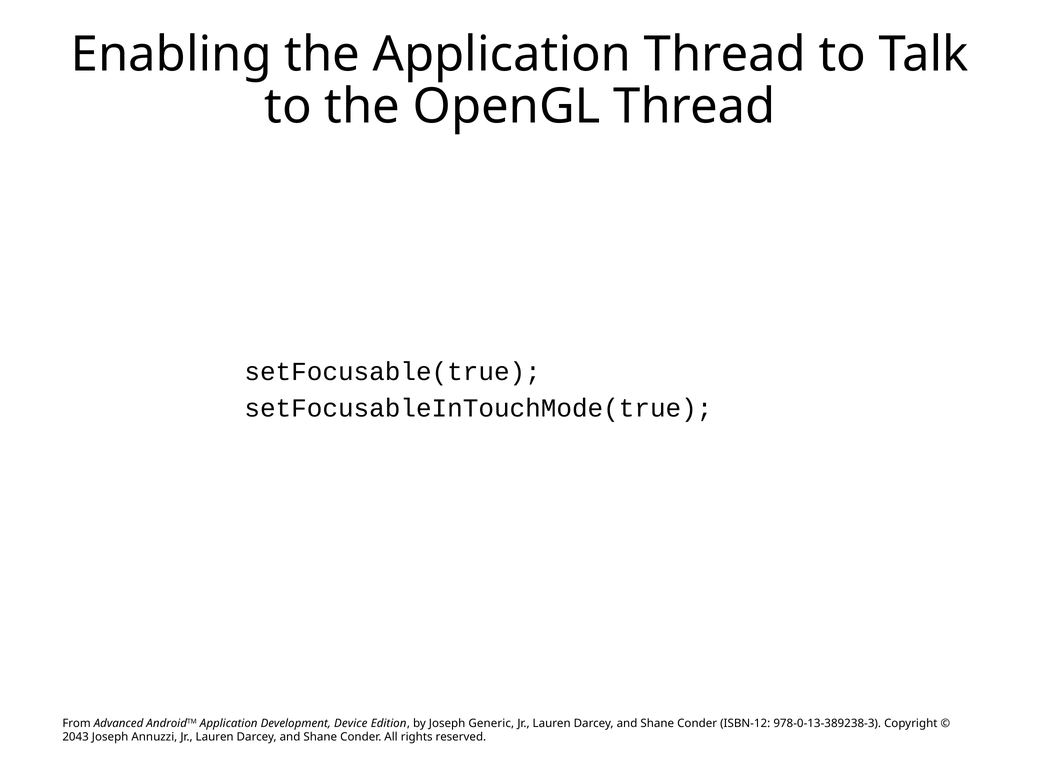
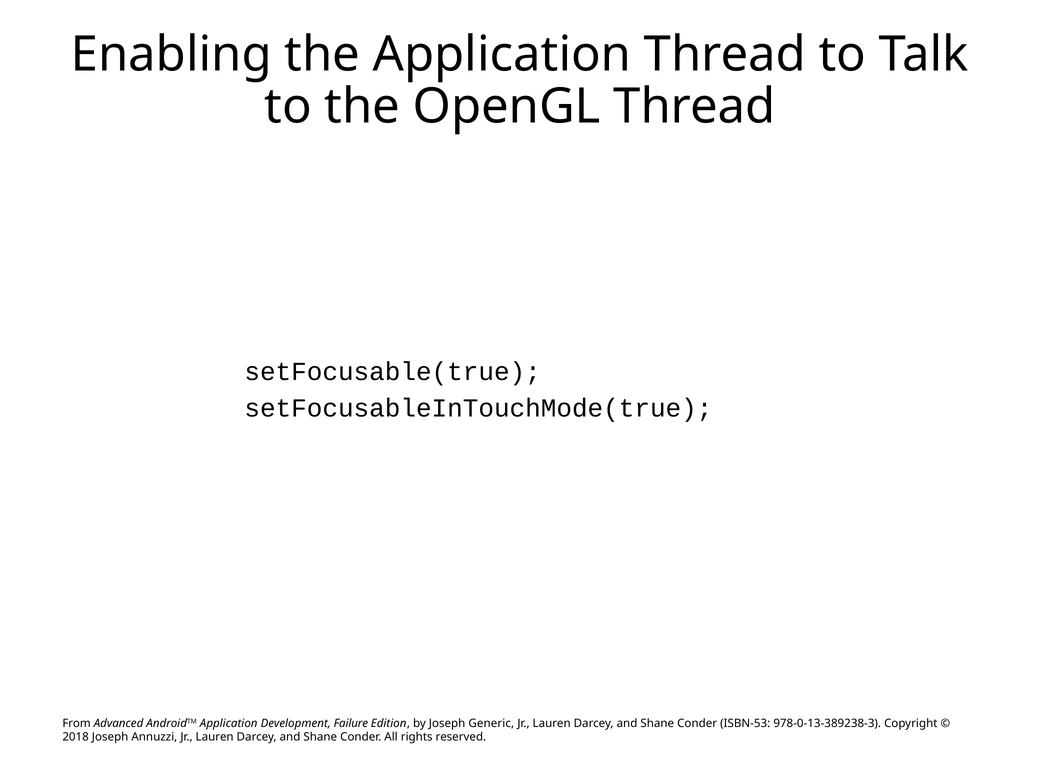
Device: Device -> Failure
ISBN-12: ISBN-12 -> ISBN-53
2043: 2043 -> 2018
